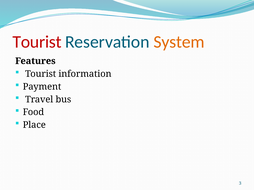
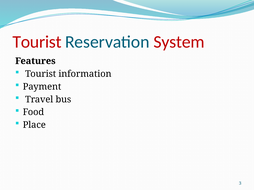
System colour: orange -> red
